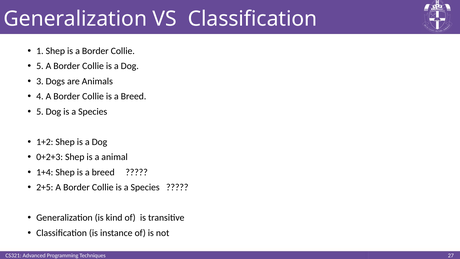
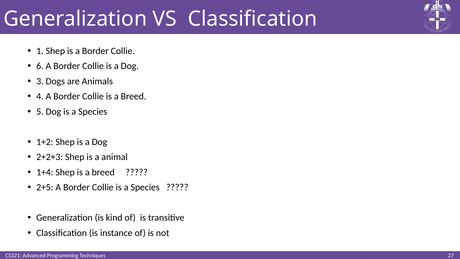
5 at (40, 66): 5 -> 6
0+2+3: 0+2+3 -> 2+2+3
